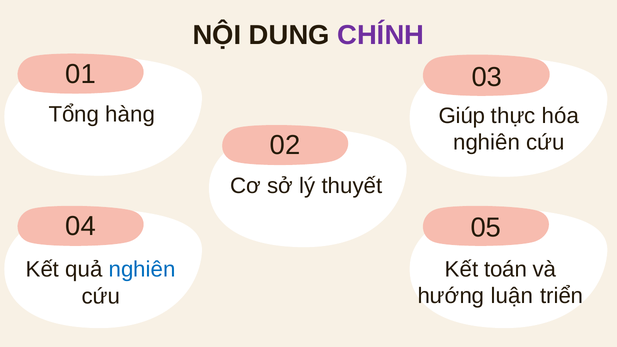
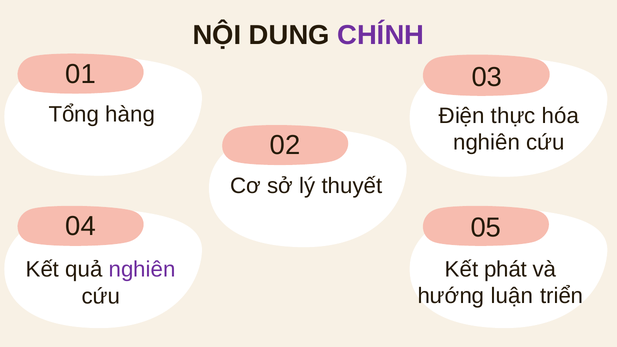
Giúp: Giúp -> Điện
toán: toán -> phát
nghiên at (142, 269) colour: blue -> purple
